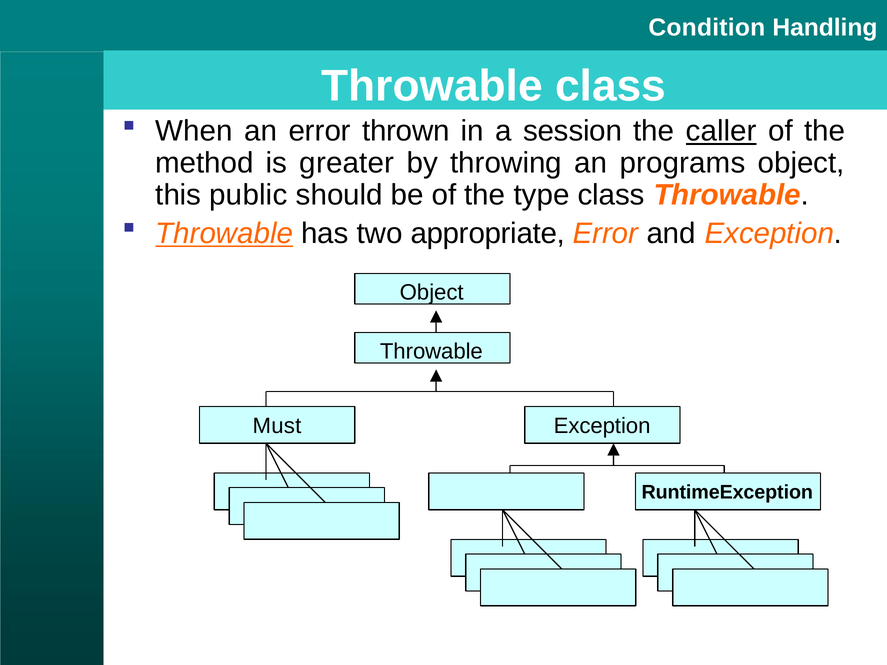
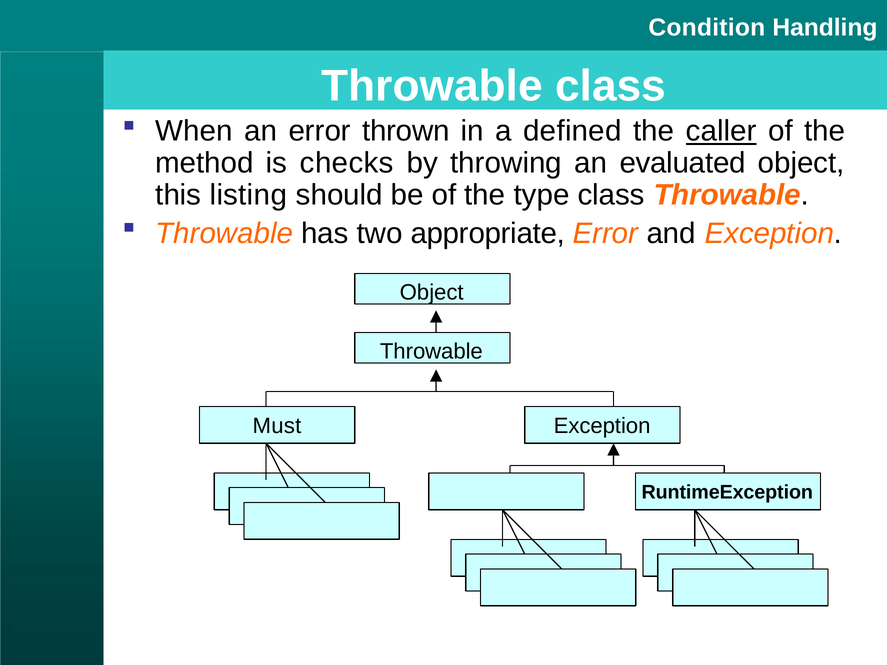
session: session -> defined
greater: greater -> checks
programs: programs -> evaluated
public: public -> listing
Throwable at (224, 234) underline: present -> none
